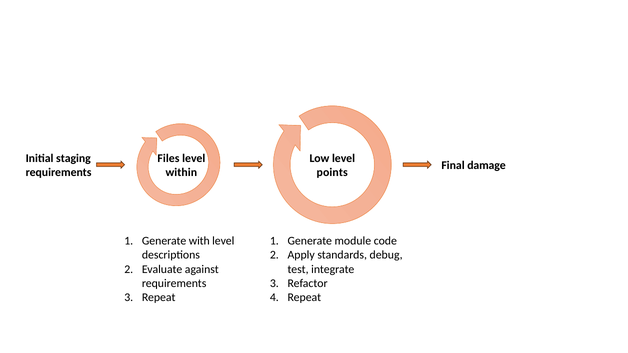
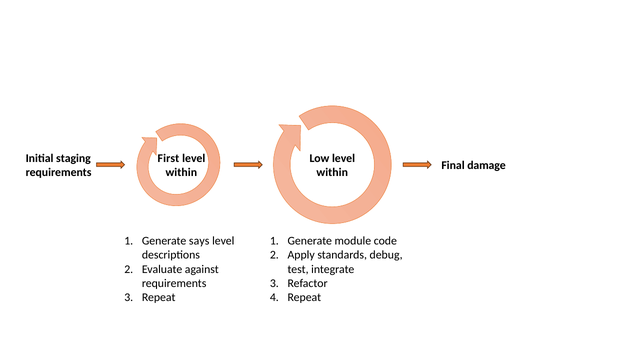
Files: Files -> First
points at (332, 173): points -> within
with: with -> says
